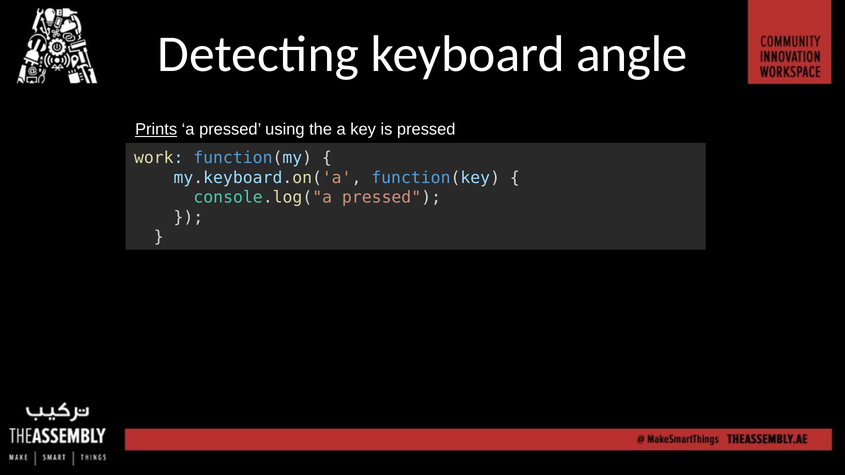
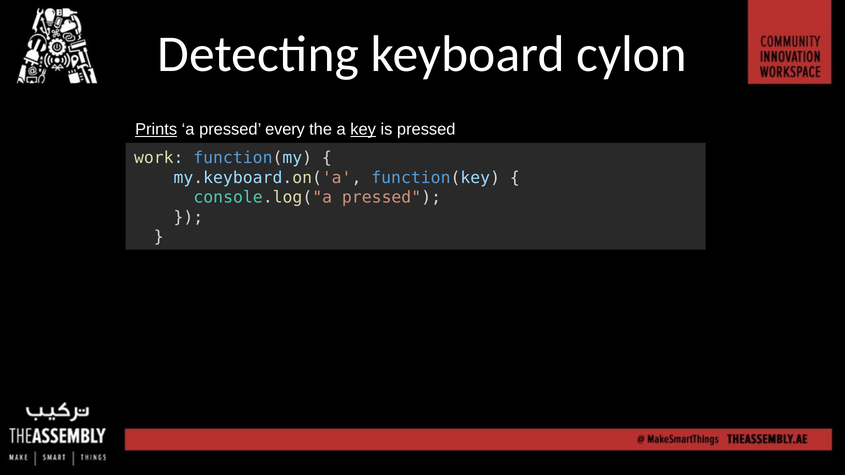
angle: angle -> cylon
using: using -> every
key underline: none -> present
